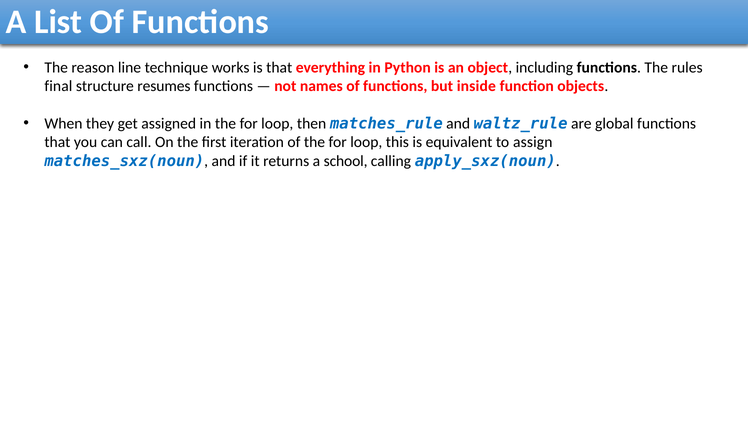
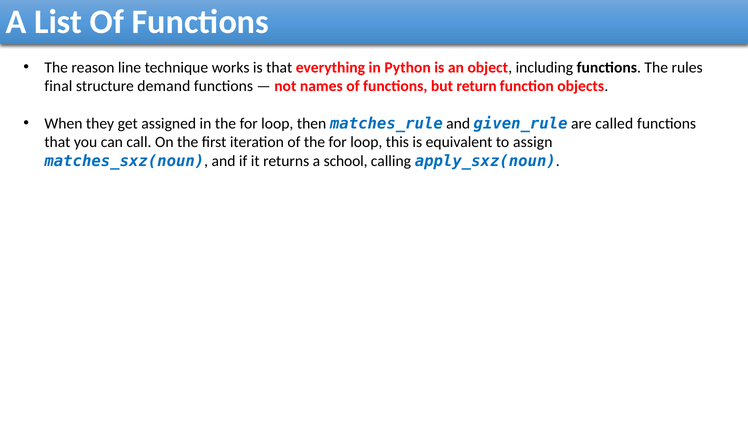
resumes: resumes -> demand
inside: inside -> return
waltz_rule: waltz_rule -> given_rule
global: global -> called
